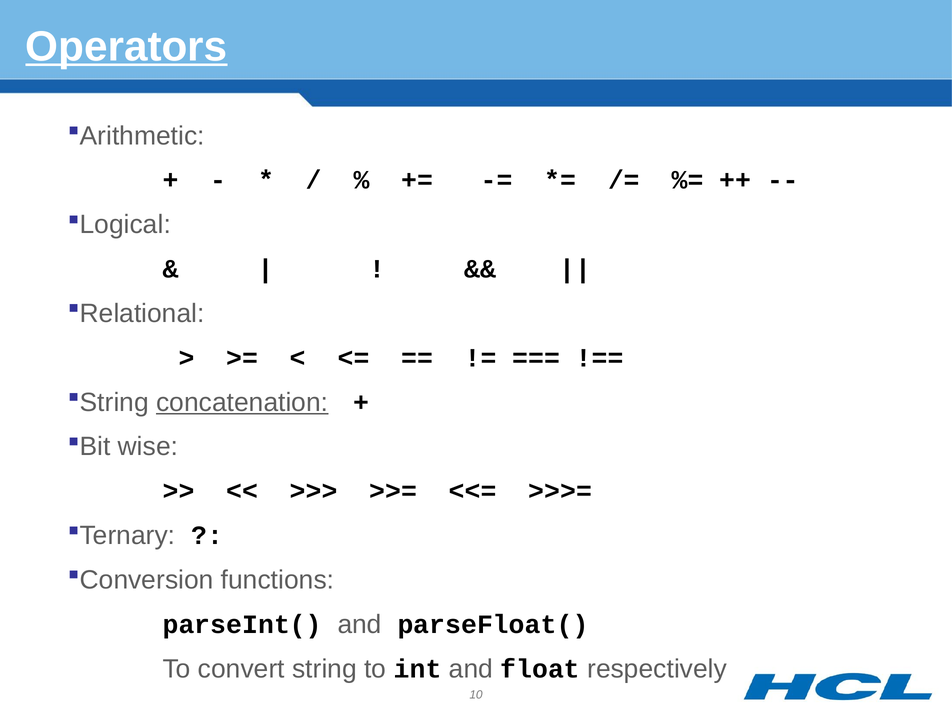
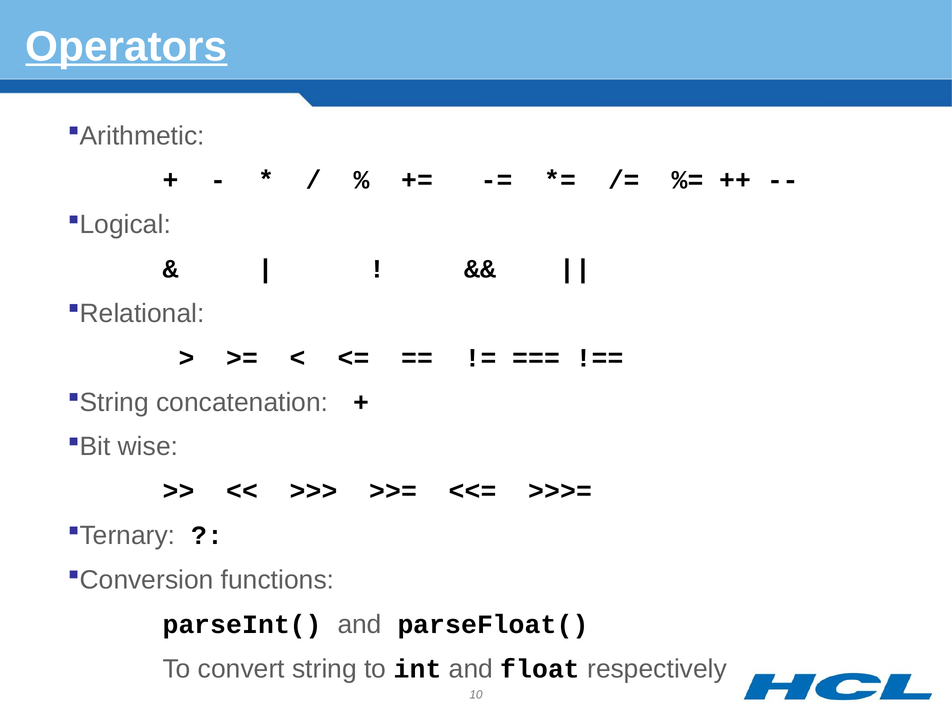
concatenation underline: present -> none
